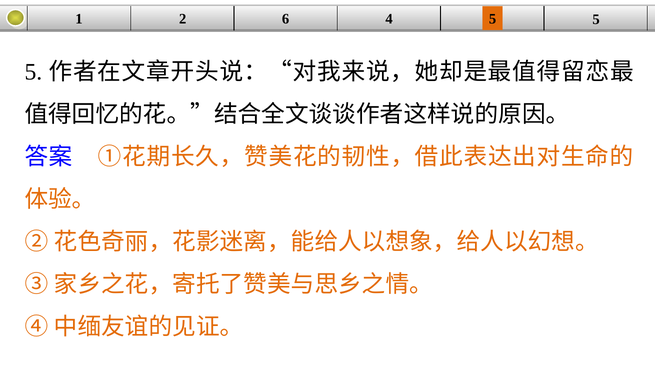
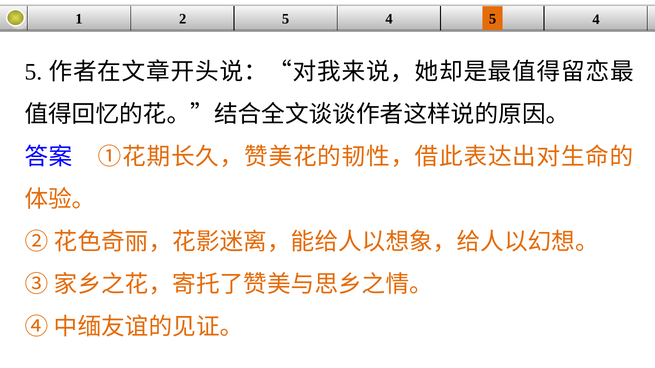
2 6: 6 -> 5
4 5 5: 5 -> 4
